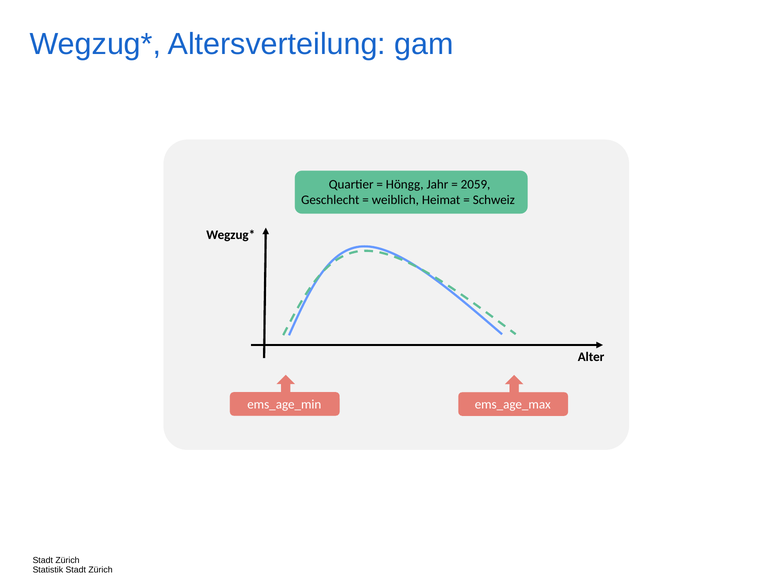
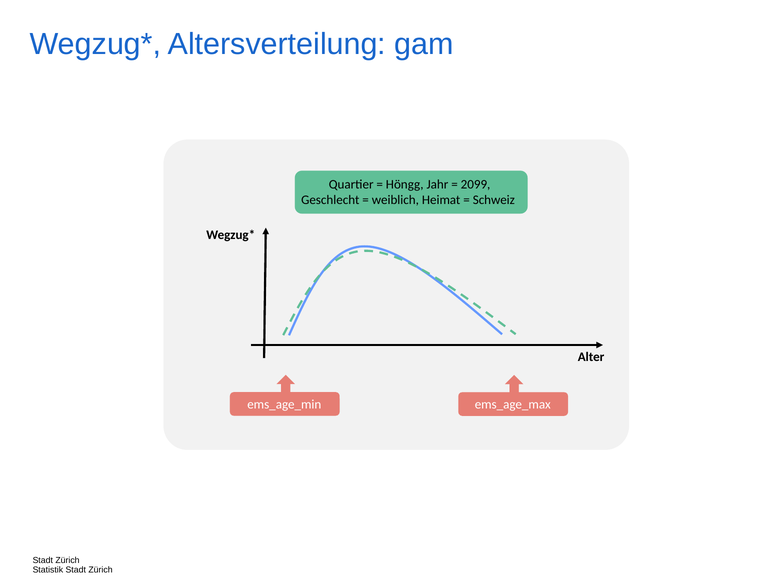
2059: 2059 -> 2099
